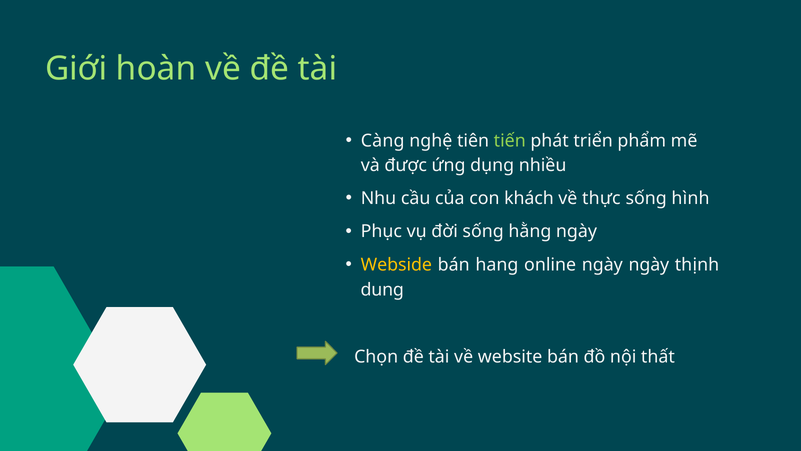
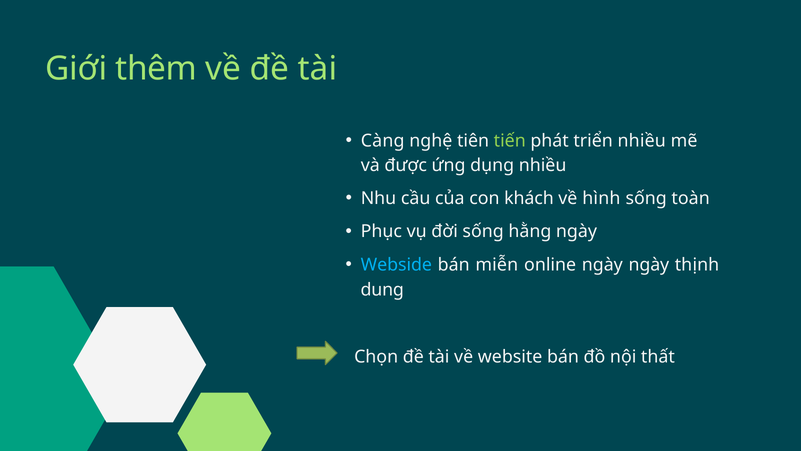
hoàn: hoàn -> thêm
triển phẩm: phẩm -> nhiều
thực: thực -> hình
hình: hình -> toàn
Webside colour: yellow -> light blue
hang: hang -> miễn
